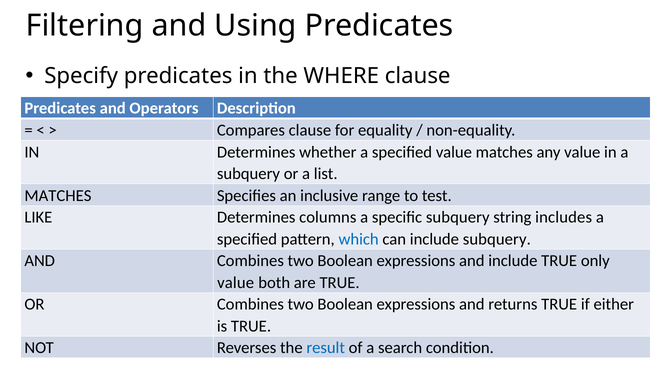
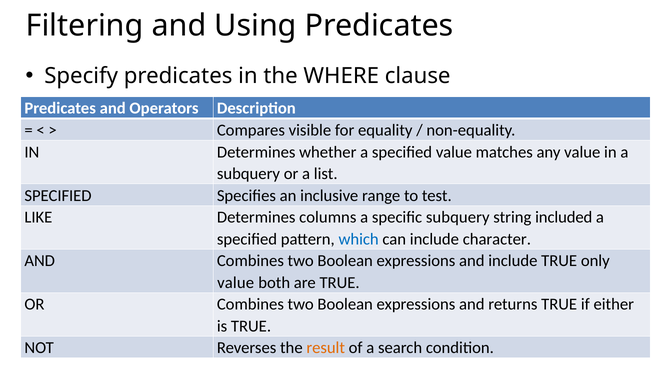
Compares clause: clause -> visible
MATCHES at (58, 195): MATCHES -> SPECIFIED
includes: includes -> included
include subquery: subquery -> character
result colour: blue -> orange
